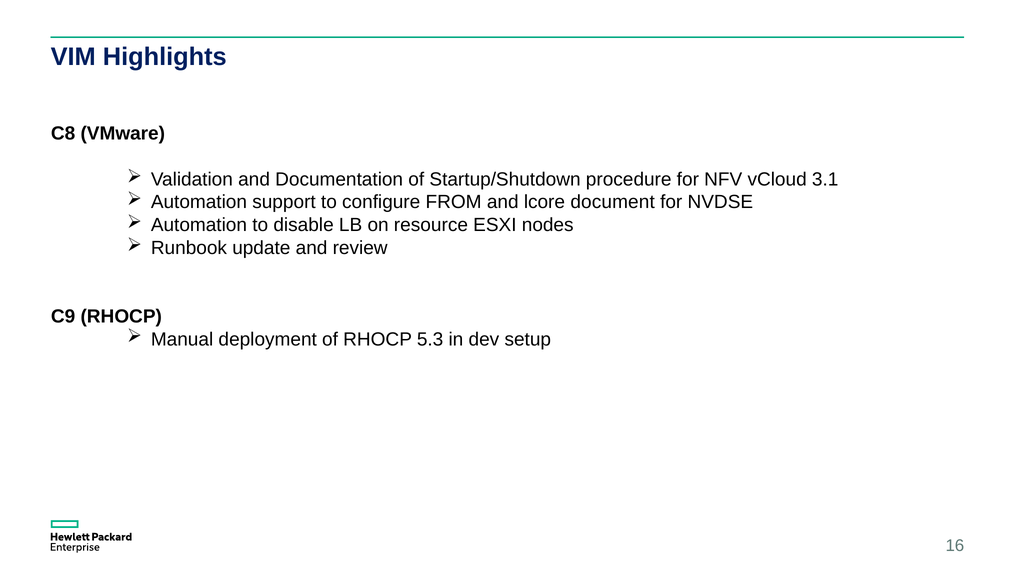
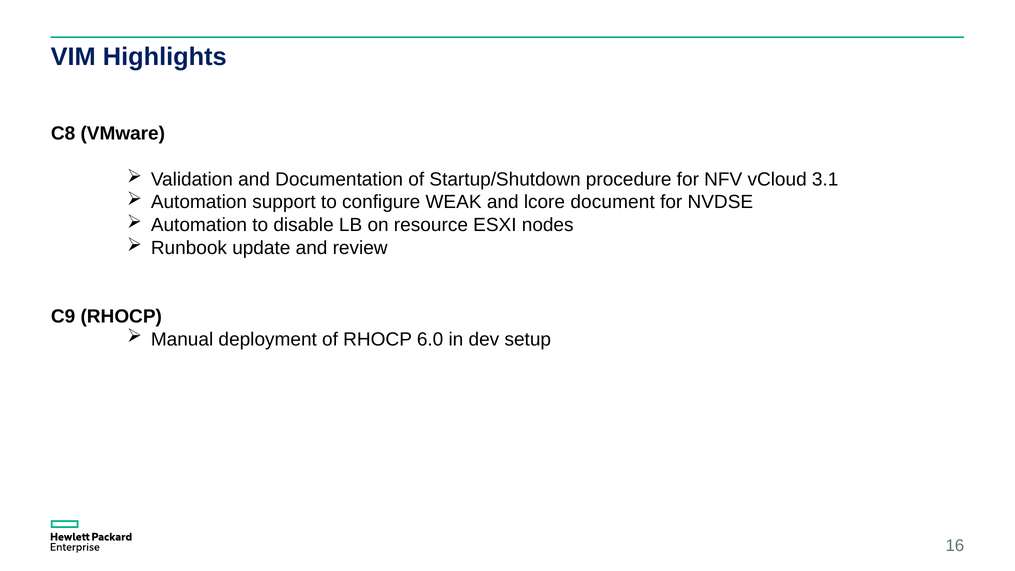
FROM: FROM -> WEAK
5.3: 5.3 -> 6.0
